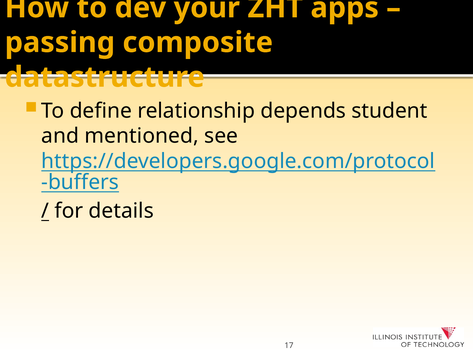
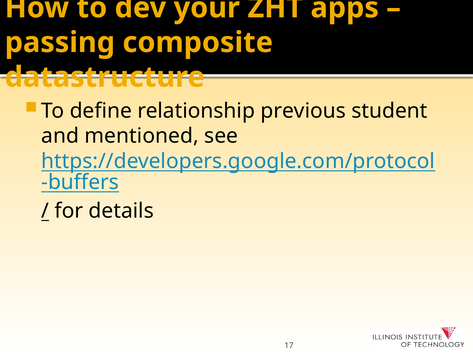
depends: depends -> previous
